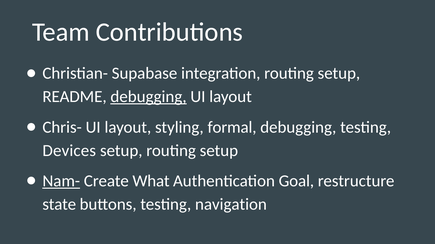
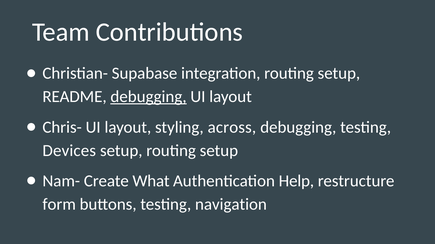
formal: formal -> across
Nam- underline: present -> none
Goal: Goal -> Help
state: state -> form
